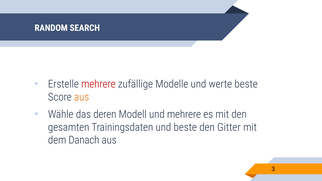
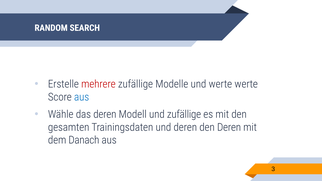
werte beste: beste -> werte
aus at (82, 97) colour: orange -> blue
und mehrere: mehrere -> zufällige
und beste: beste -> deren
den Gitter: Gitter -> Deren
